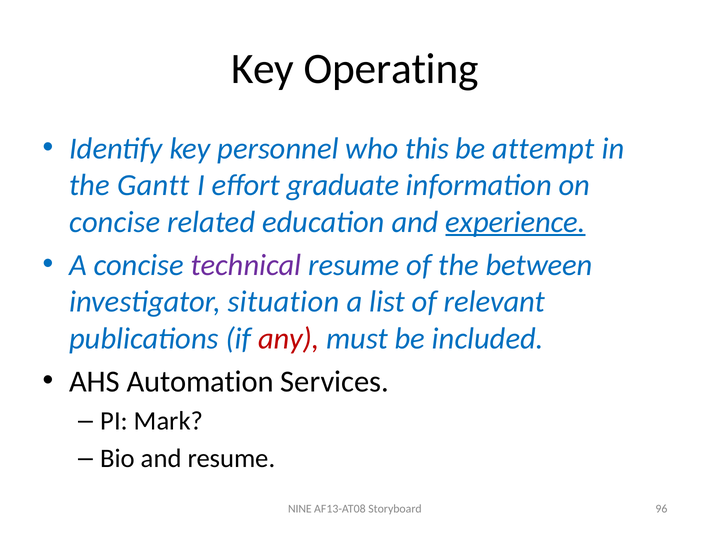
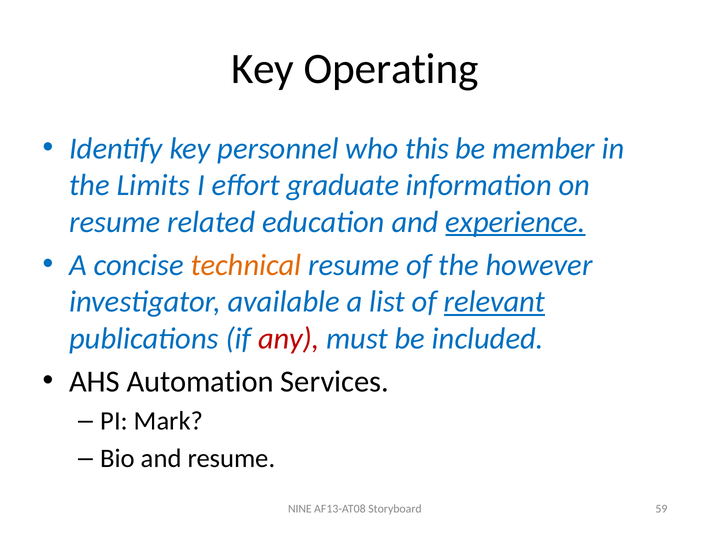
attempt: attempt -> member
Gantt: Gantt -> Limits
concise at (115, 222): concise -> resume
technical colour: purple -> orange
between: between -> however
situation: situation -> available
relevant underline: none -> present
96: 96 -> 59
